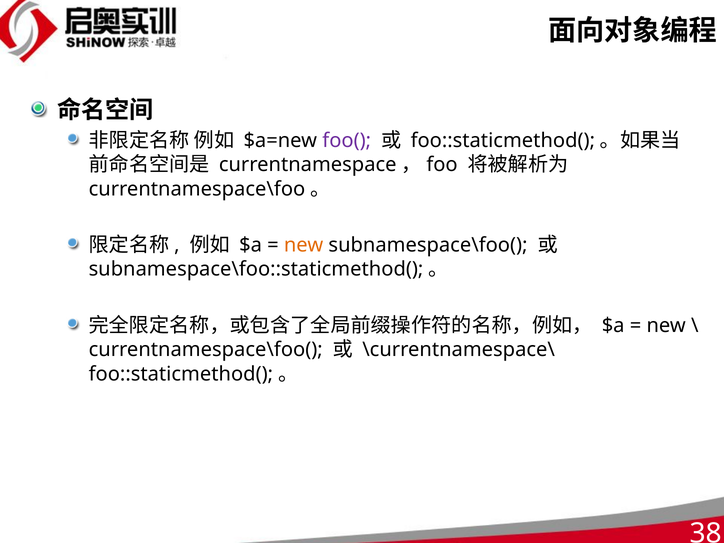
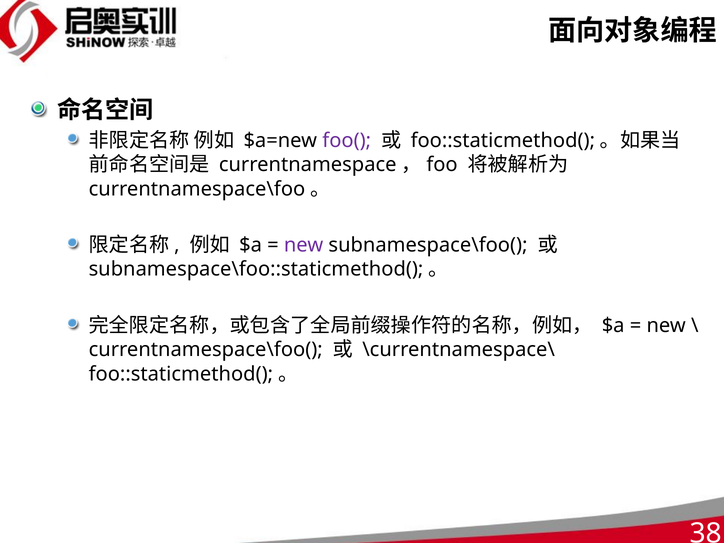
new at (304, 245) colour: orange -> purple
